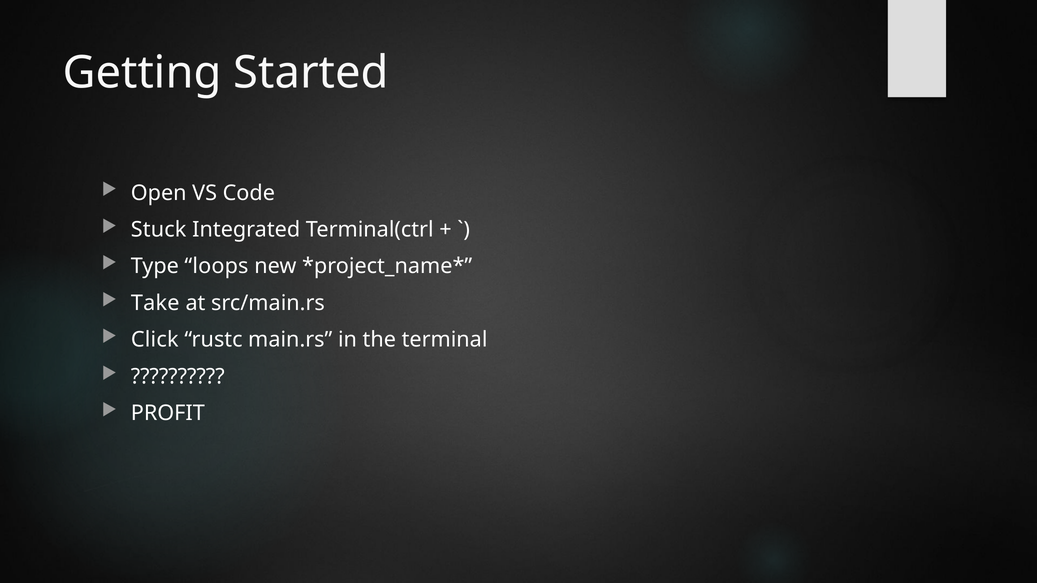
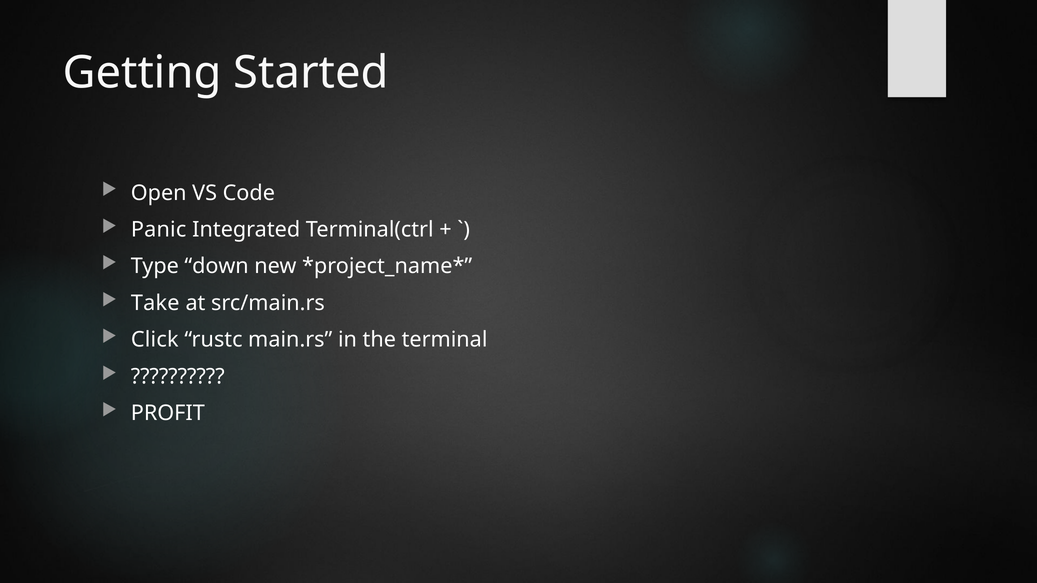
Stuck: Stuck -> Panic
loops: loops -> down
